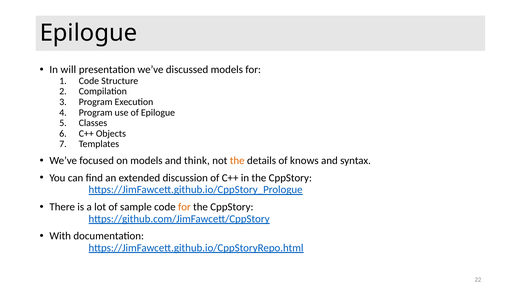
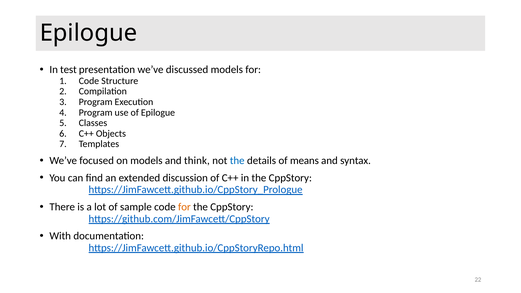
will: will -> test
the at (237, 161) colour: orange -> blue
knows: knows -> means
